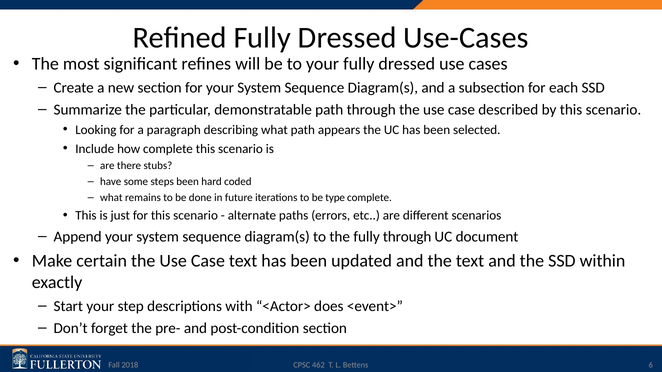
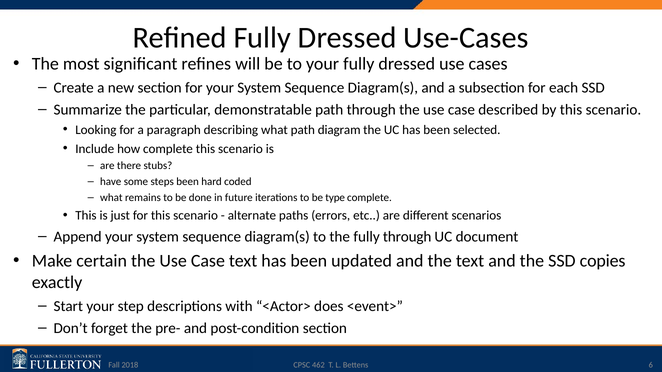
appears: appears -> diagram
within: within -> copies
